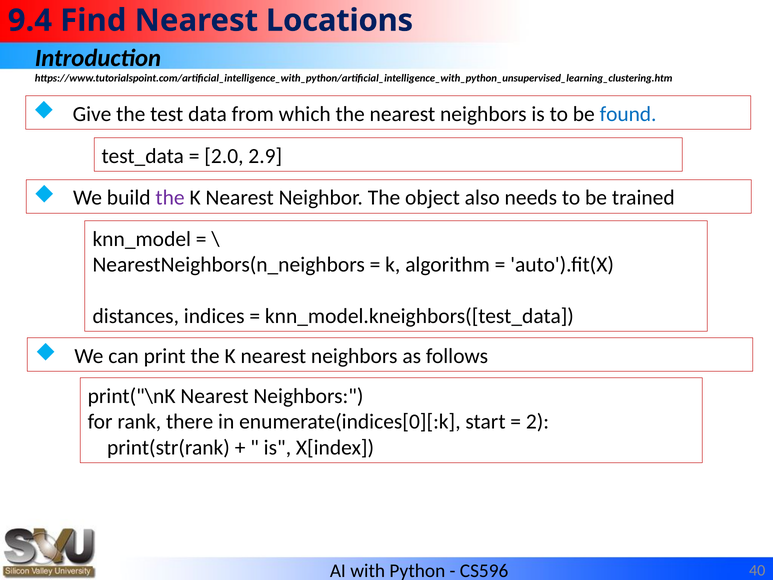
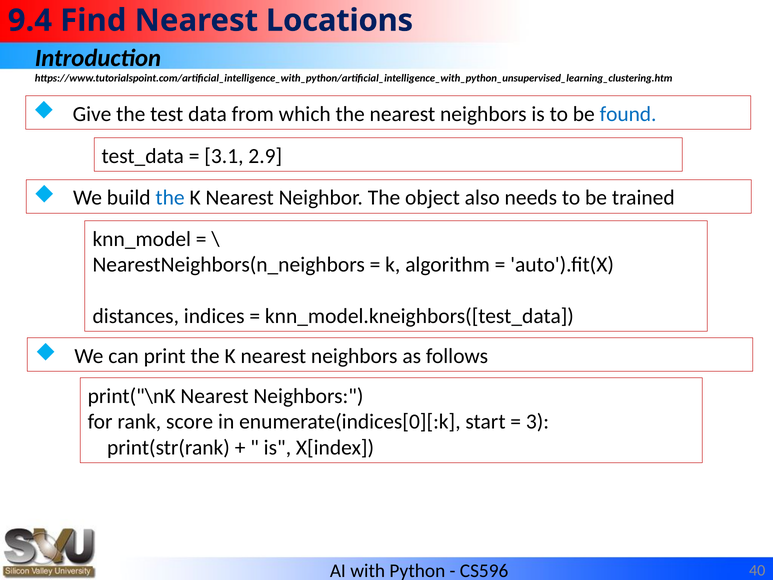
2.0: 2.0 -> 3.1
the at (170, 198) colour: purple -> blue
there: there -> score
2: 2 -> 3
